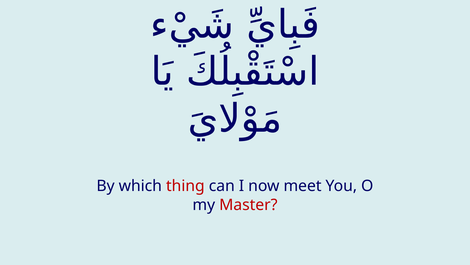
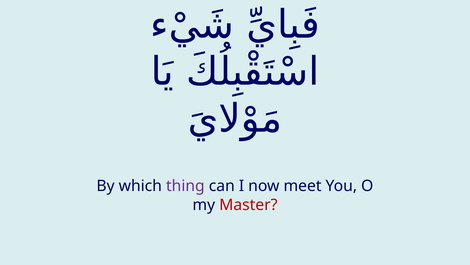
thing colour: red -> purple
